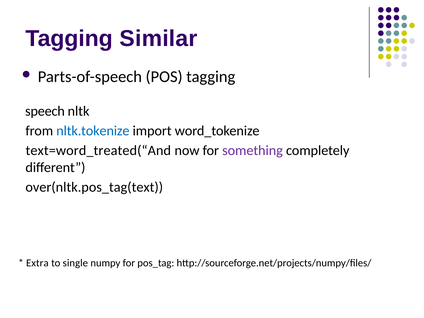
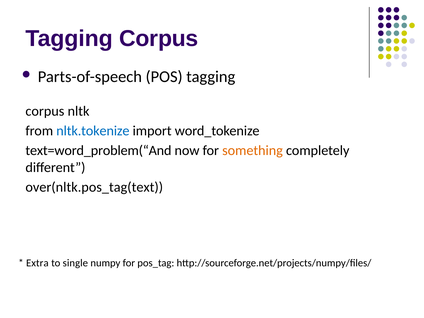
Tagging Similar: Similar -> Corpus
speech at (45, 111): speech -> corpus
text=word_treated(“And: text=word_treated(“And -> text=word_problem(“And
something colour: purple -> orange
